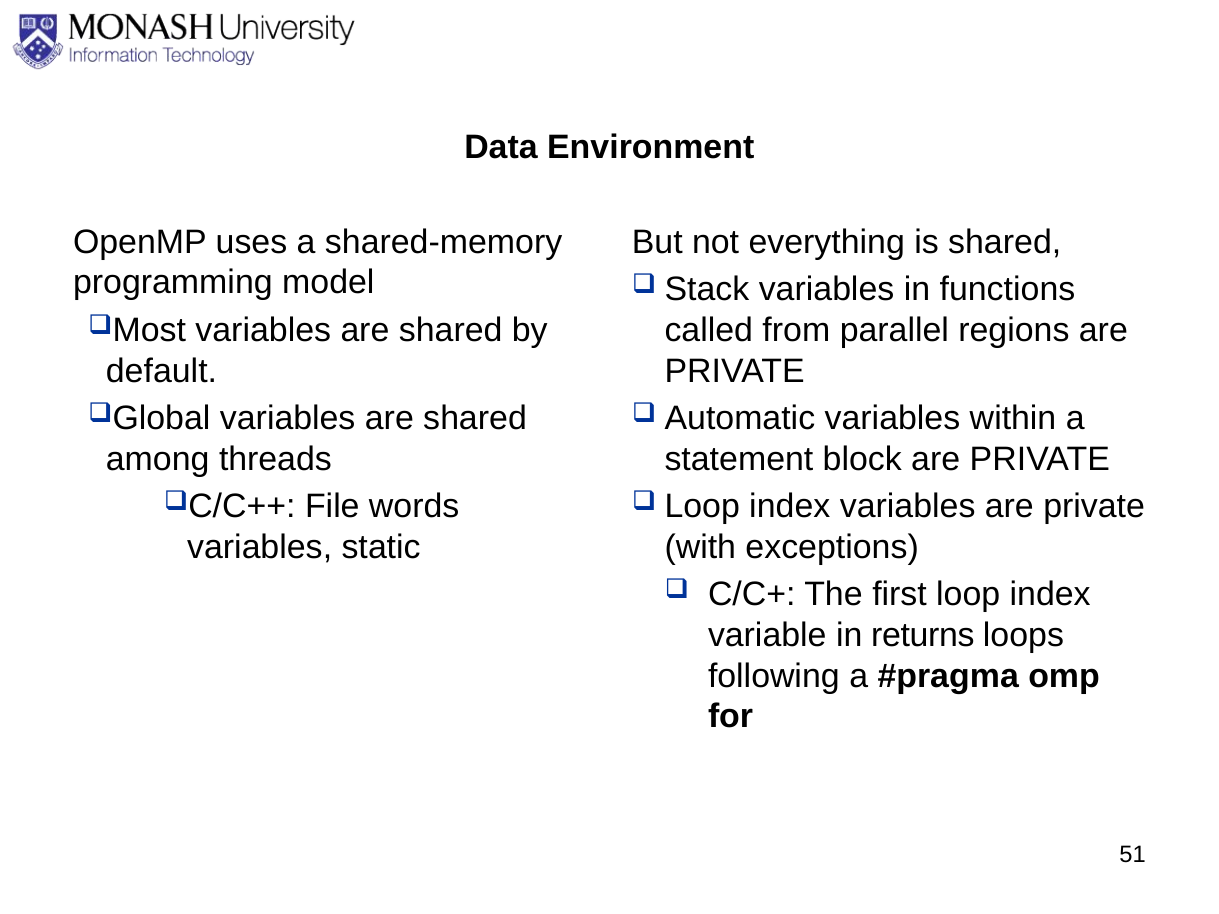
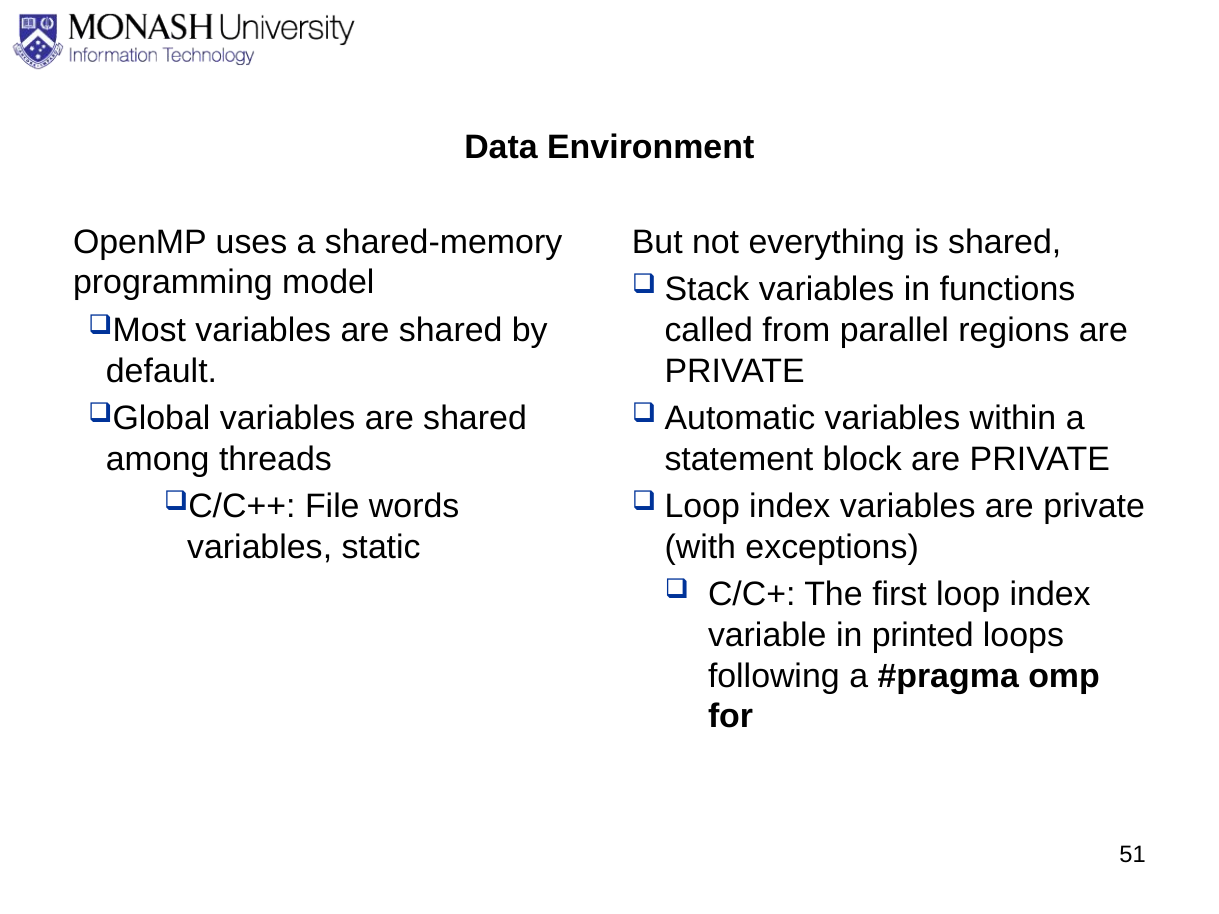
returns: returns -> printed
